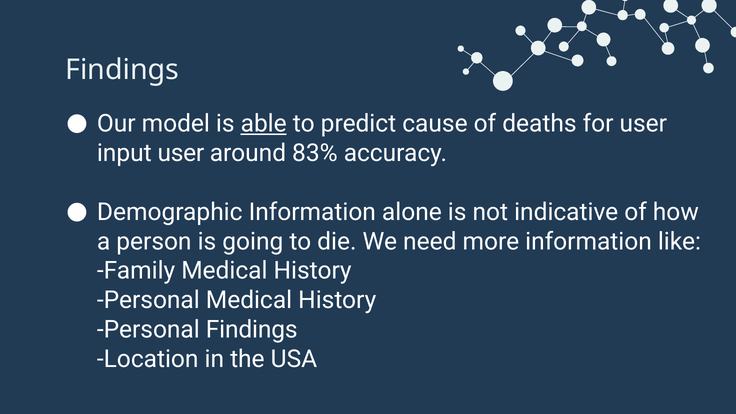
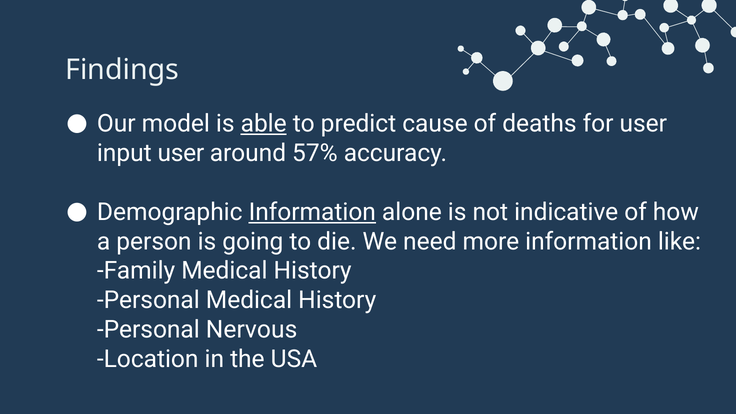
83%: 83% -> 57%
Information at (312, 212) underline: none -> present
Personal Findings: Findings -> Nervous
